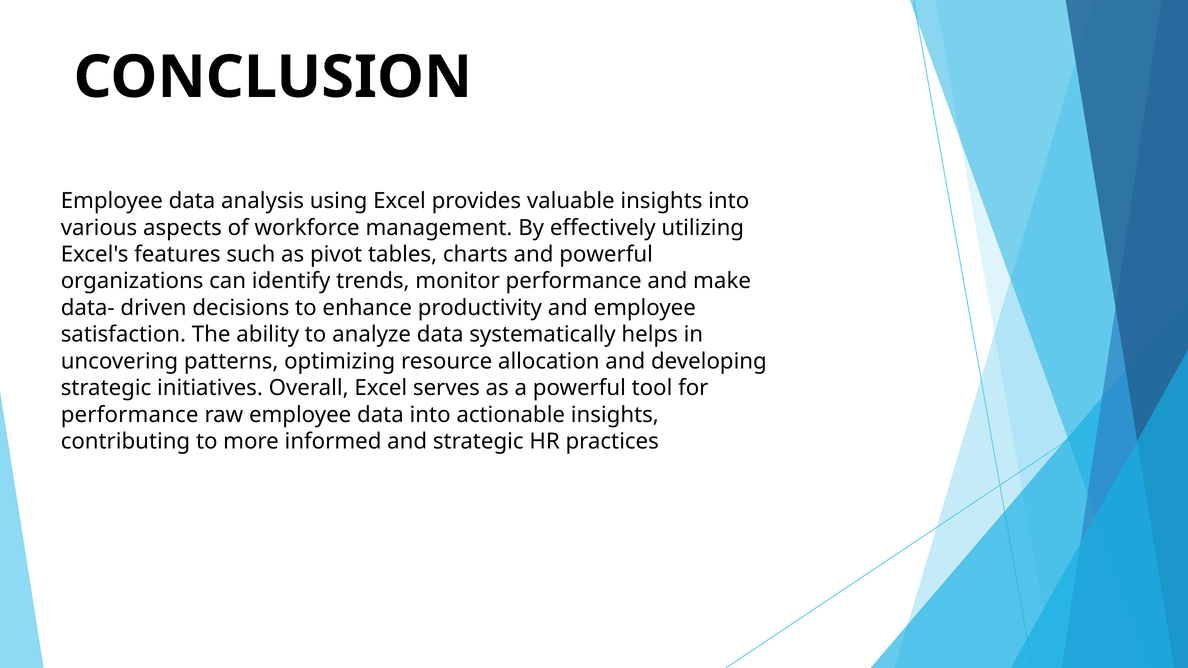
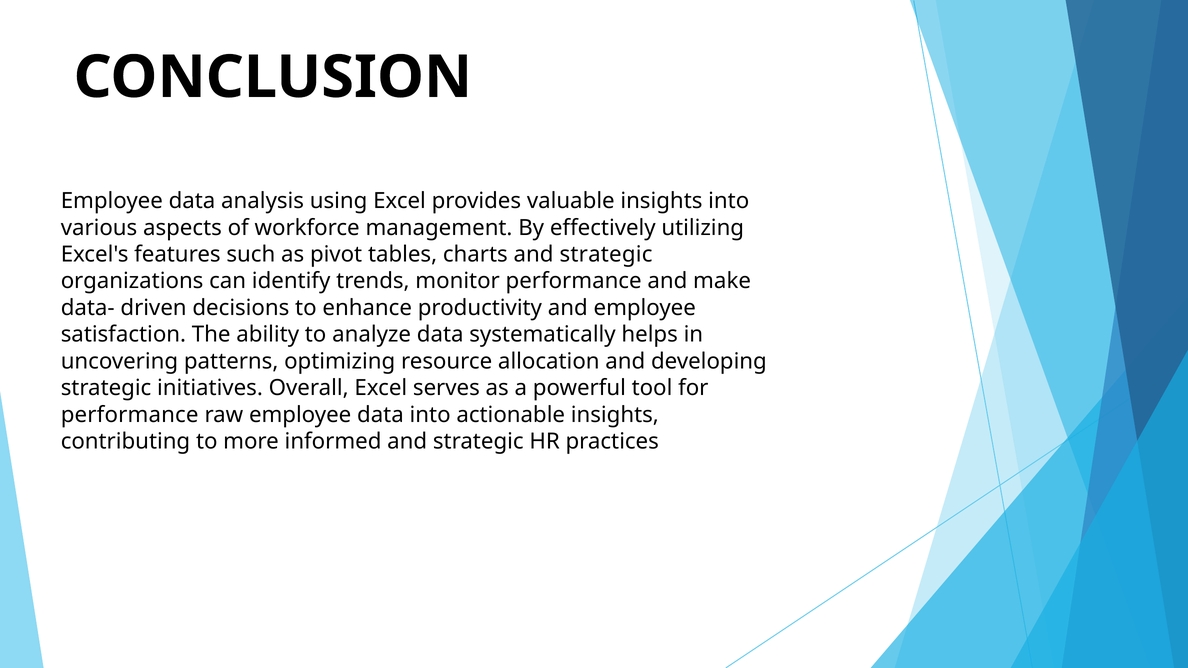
charts and powerful: powerful -> strategic
